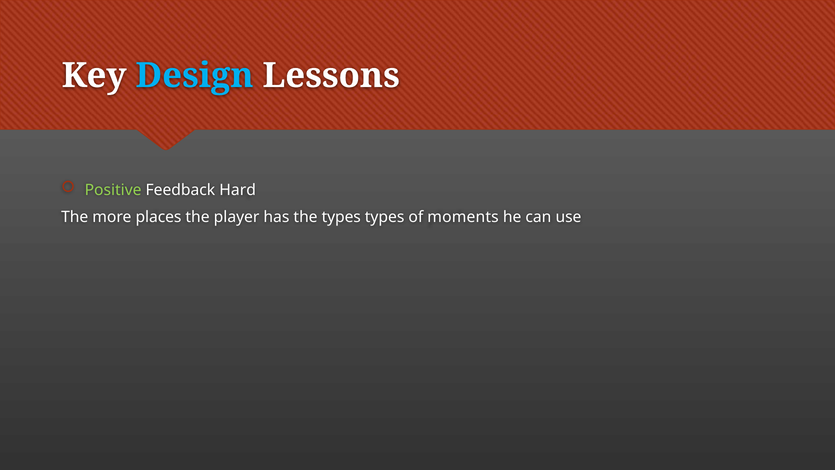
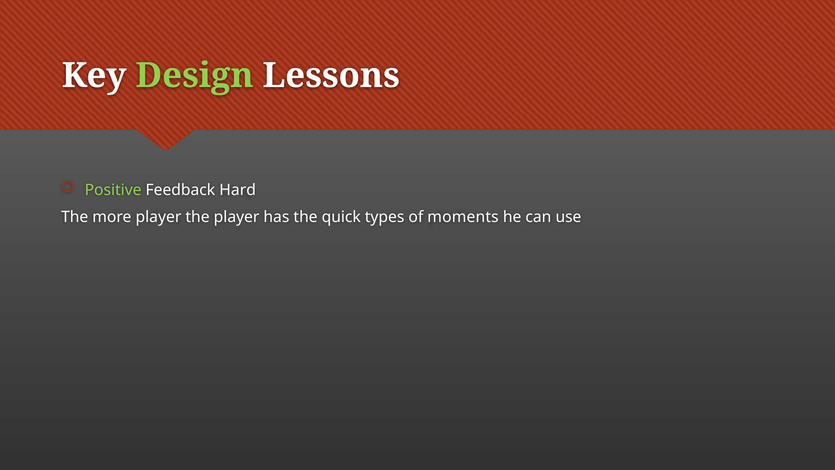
Design colour: light blue -> light green
more places: places -> player
the types: types -> quick
